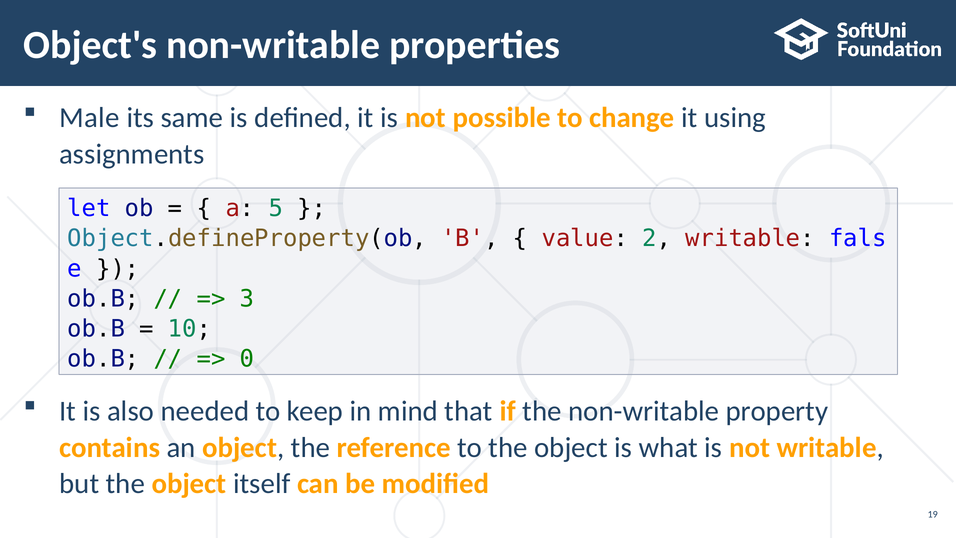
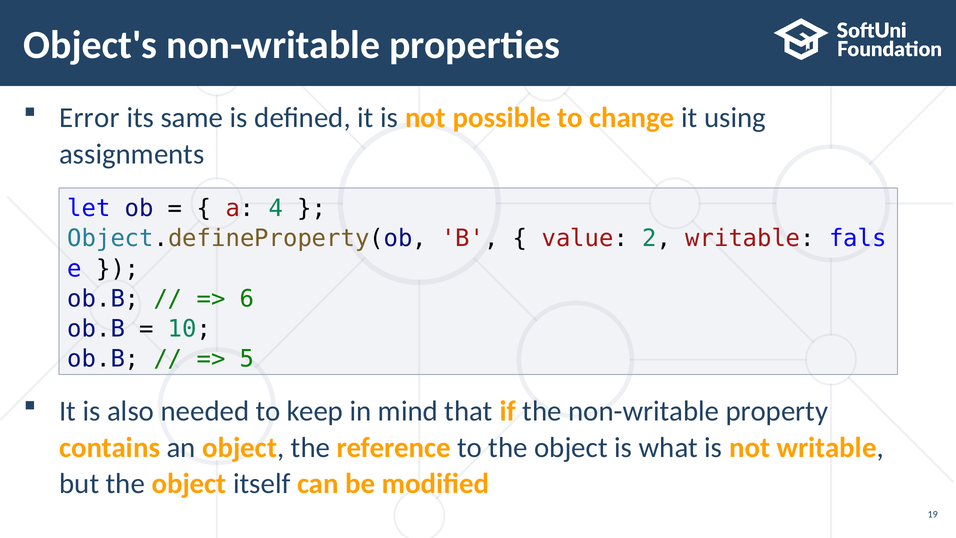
Male: Male -> Error
5: 5 -> 4
3: 3 -> 6
0: 0 -> 5
